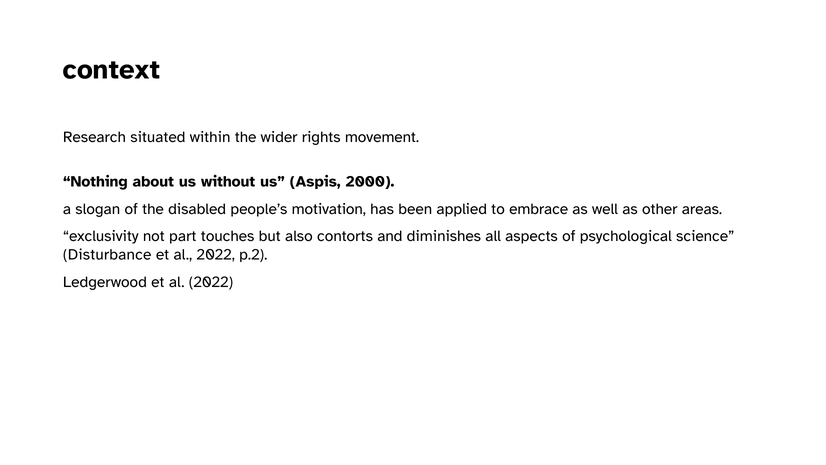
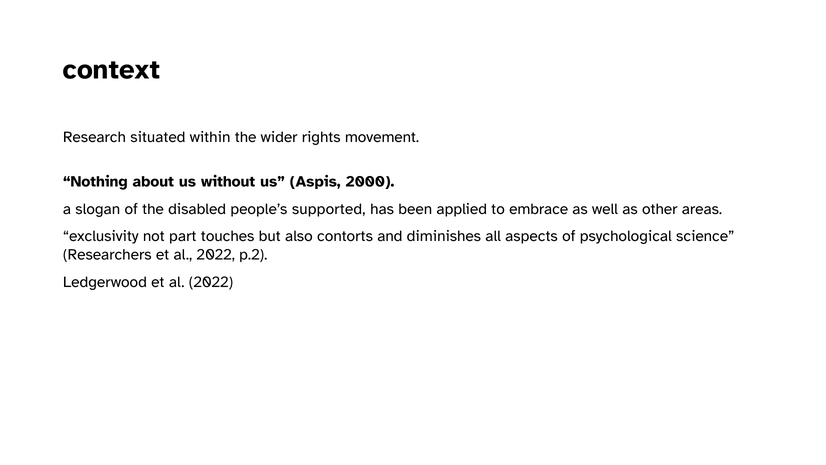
motivation: motivation -> supported
Disturbance: Disturbance -> Researchers
